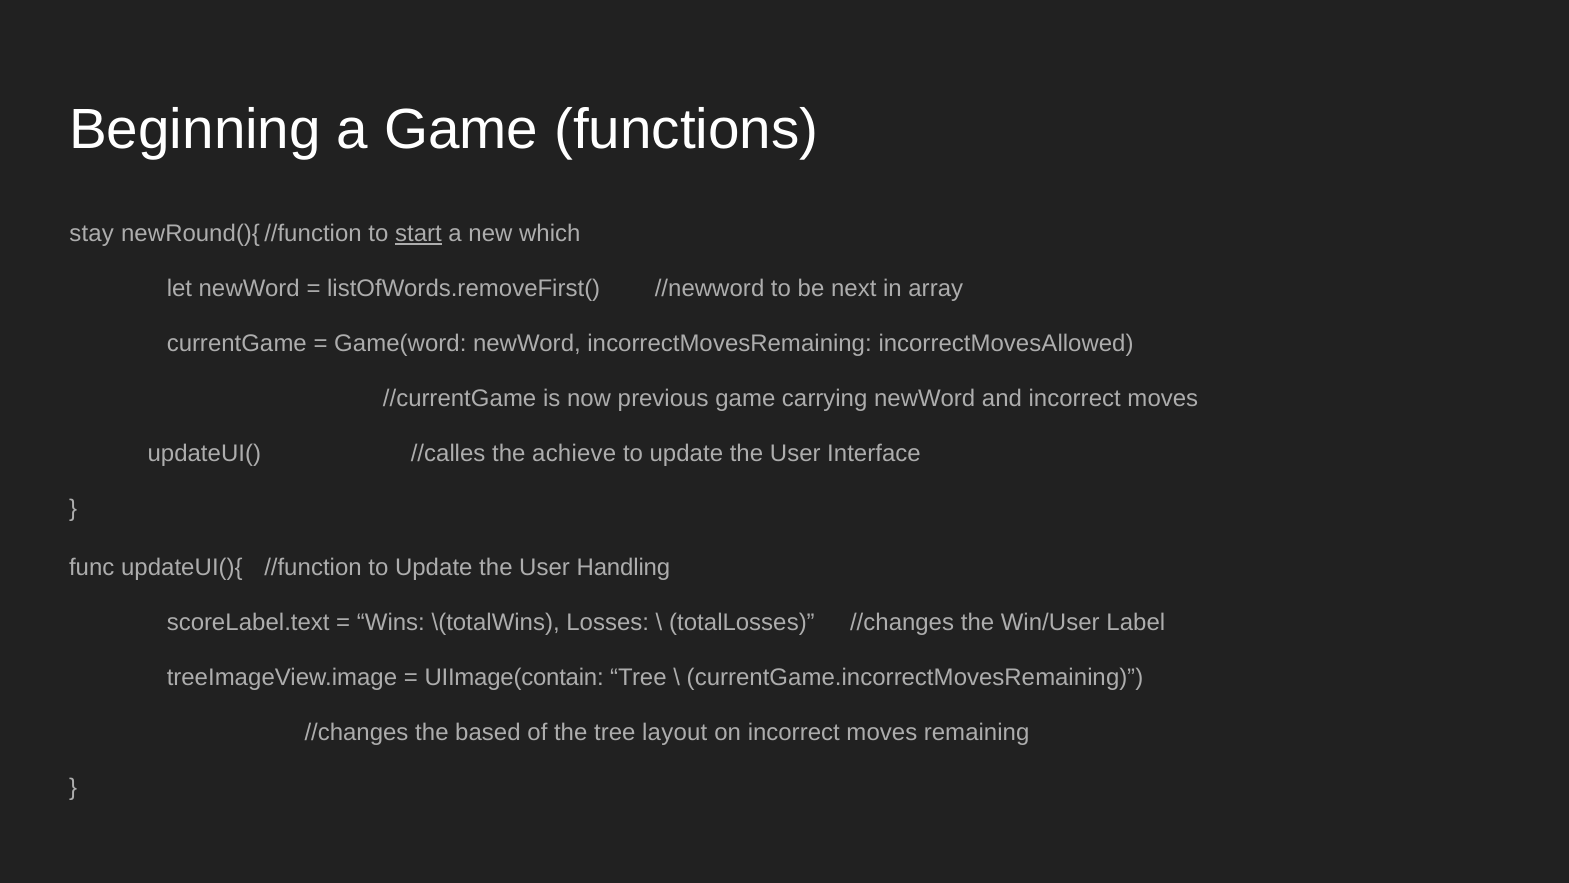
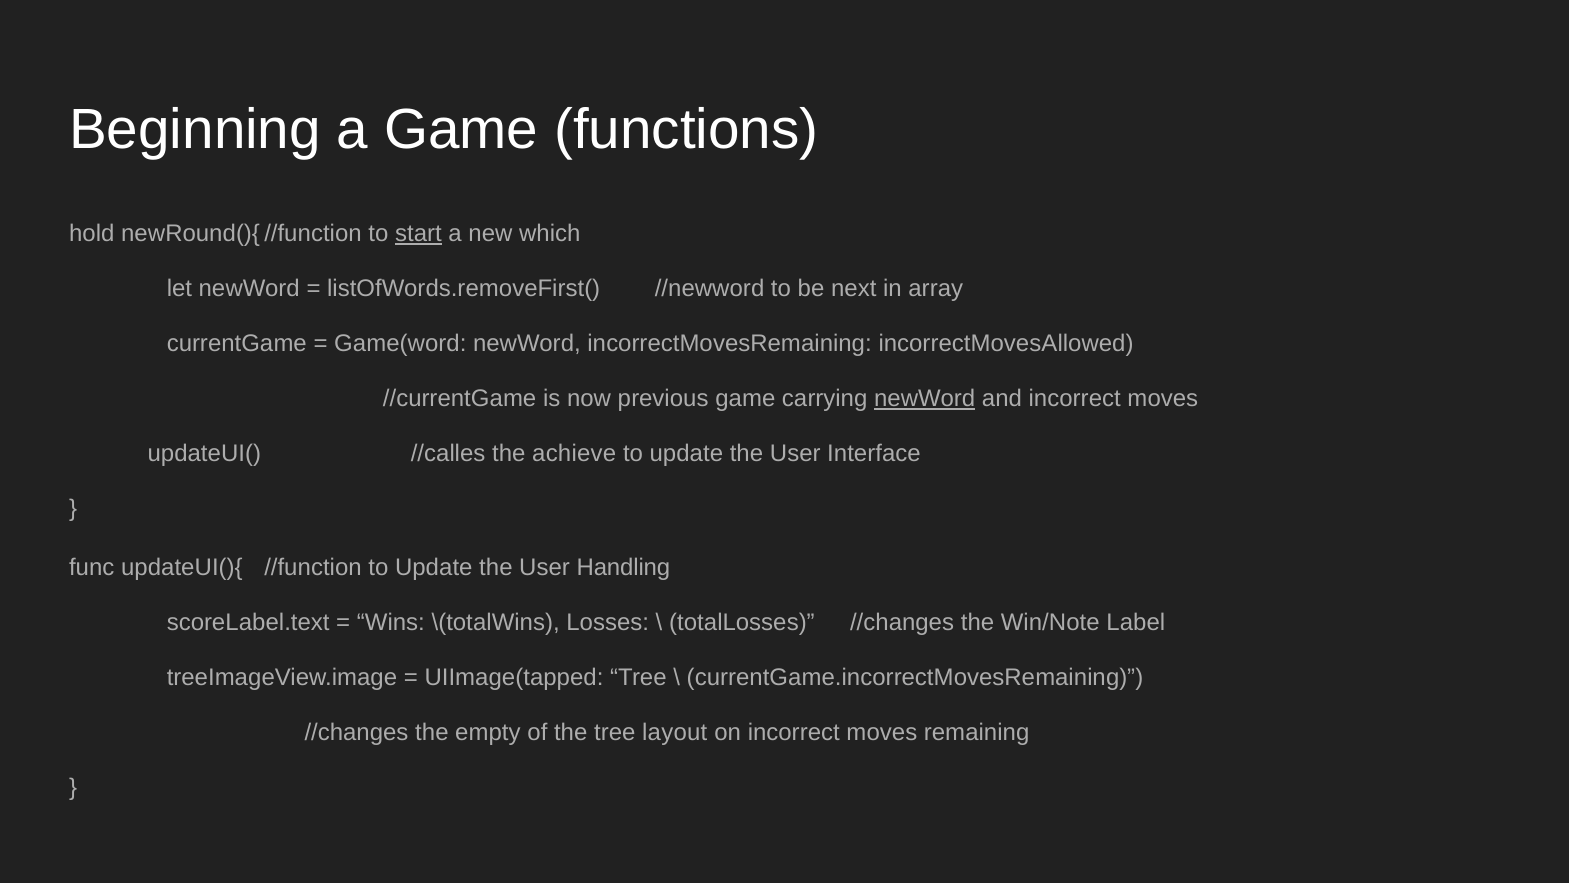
stay: stay -> hold
newWord at (925, 398) underline: none -> present
Win/User: Win/User -> Win/Note
UIImage(contain: UIImage(contain -> UIImage(tapped
based: based -> empty
